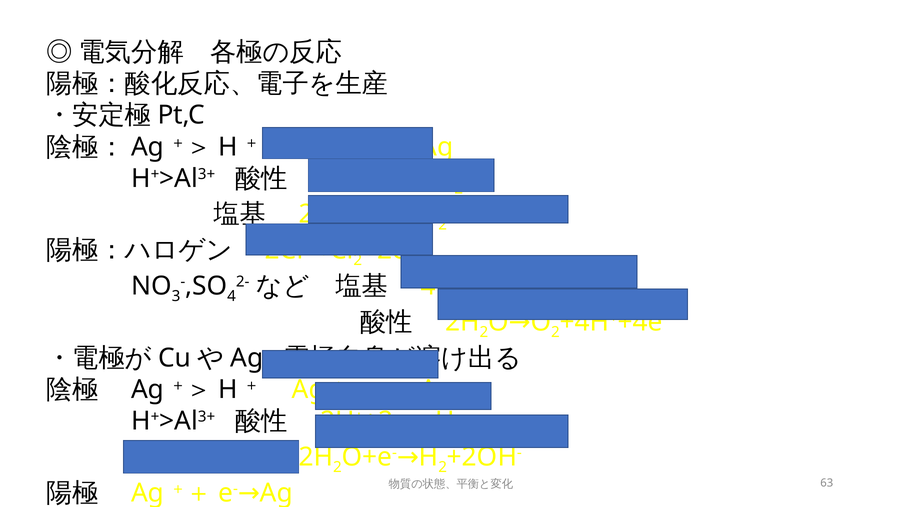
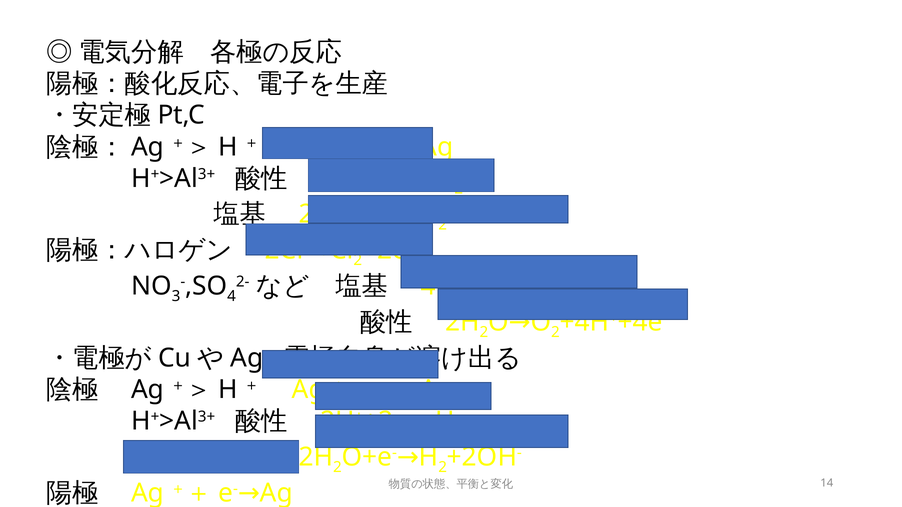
63: 63 -> 14
